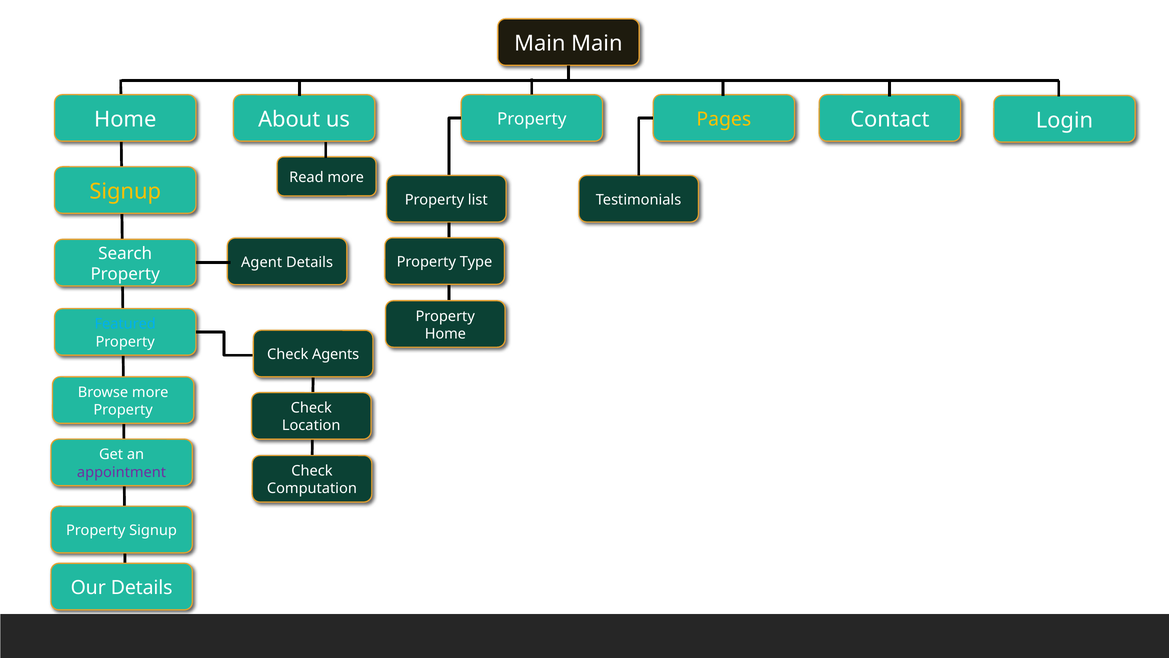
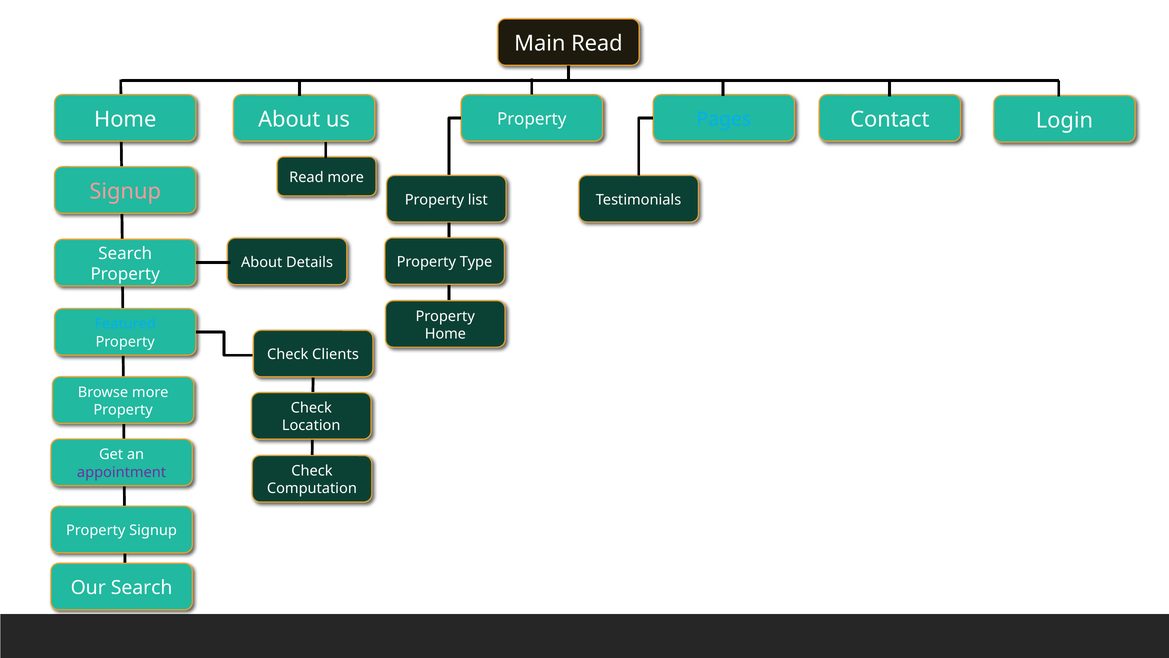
Main Main: Main -> Read
Pages colour: yellow -> light blue
Signup at (125, 191) colour: yellow -> pink
Agent at (262, 262): Agent -> About
Agents: Agents -> Clients
Our Details: Details -> Search
